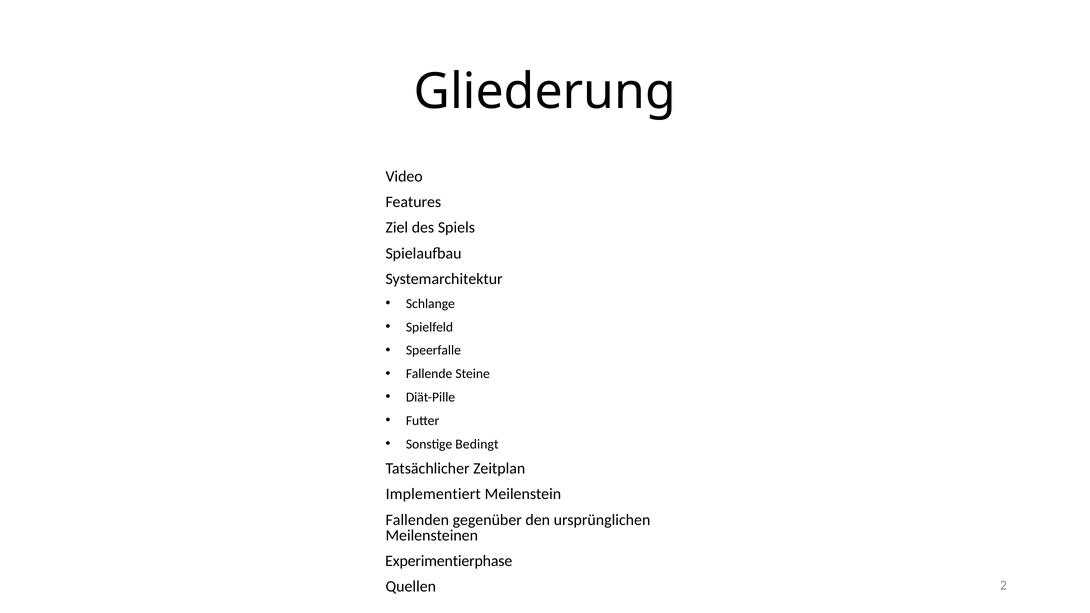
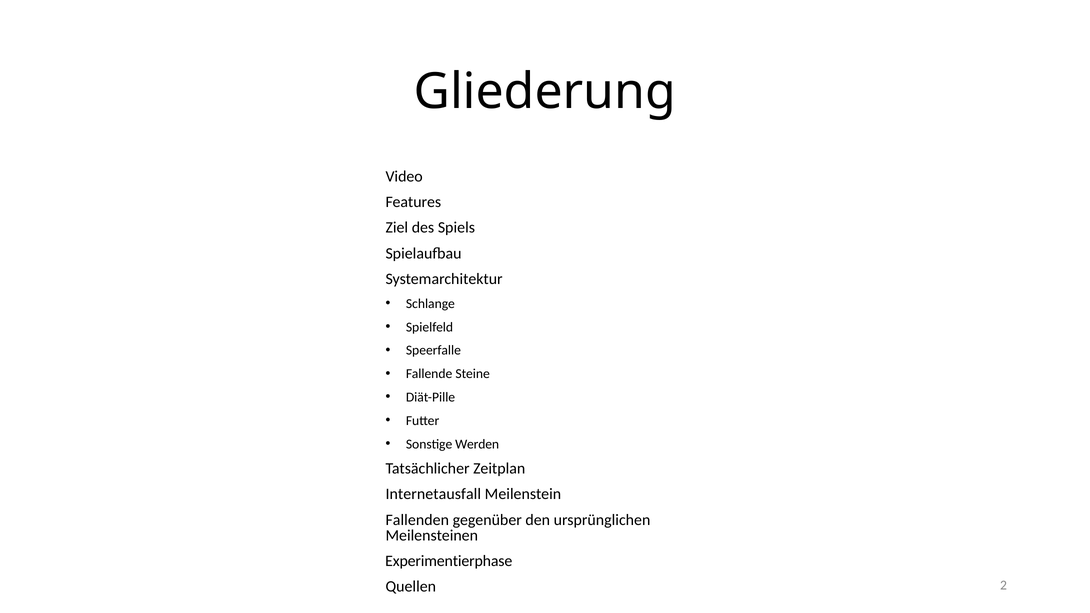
Bedingt: Bedingt -> Werden
Implementiert: Implementiert -> Internetausfall
